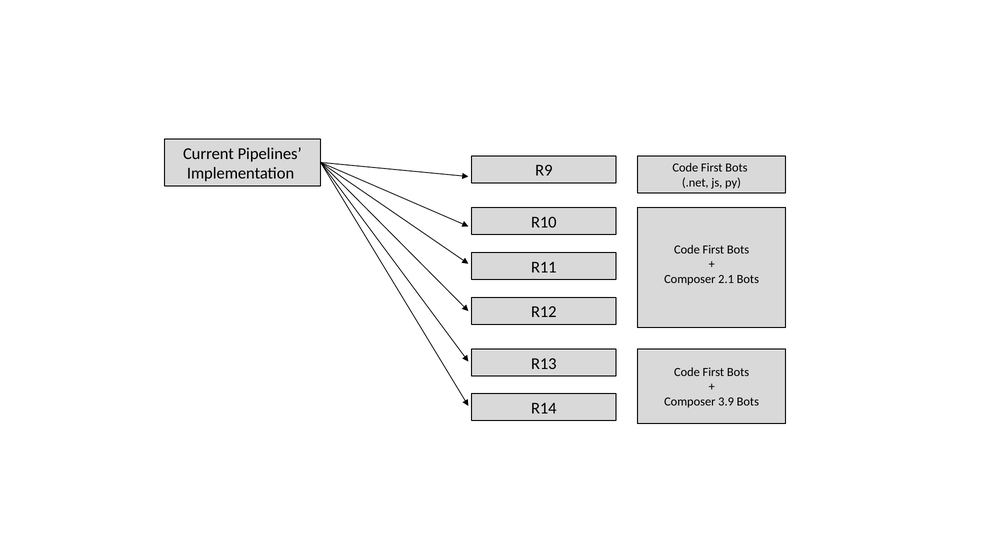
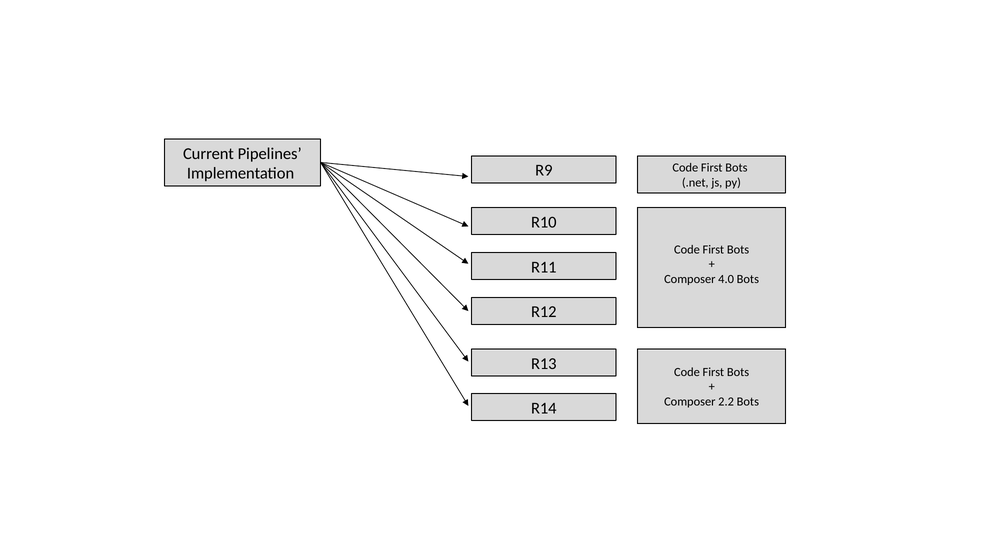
2.1: 2.1 -> 4.0
3.9: 3.9 -> 2.2
